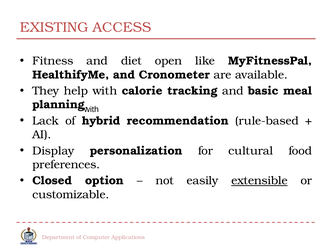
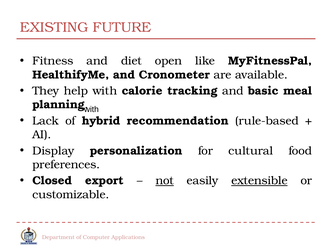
ACCESS: ACCESS -> FUTURE
option: option -> export
not underline: none -> present
